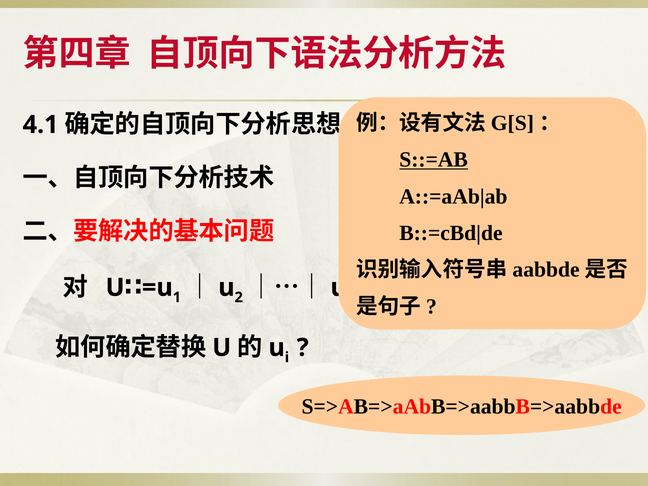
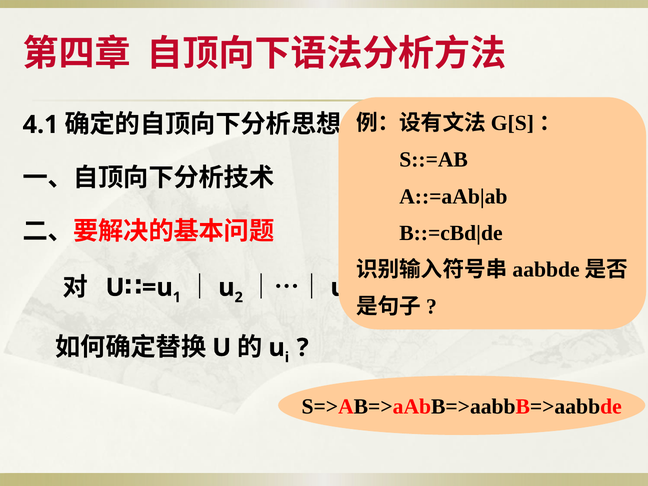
S::=AB underline: present -> none
